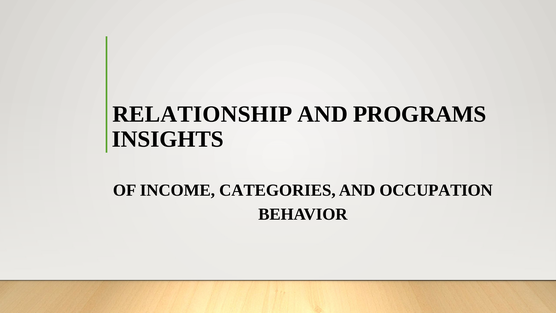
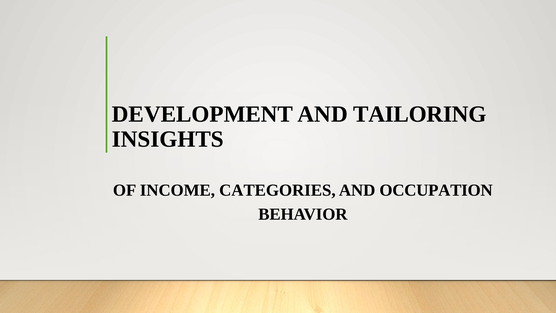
RELATIONSHIP: RELATIONSHIP -> DEVELOPMENT
PROGRAMS: PROGRAMS -> TAILORING
